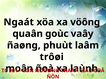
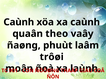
Ngaát at (19, 22): Ngaát -> Caùnh
xa vöông: vöông -> caùnh
goùc: goùc -> theo
